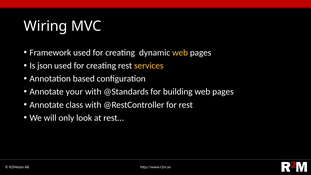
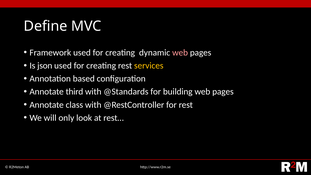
Wiring: Wiring -> Define
web at (180, 53) colour: yellow -> pink
your: your -> third
